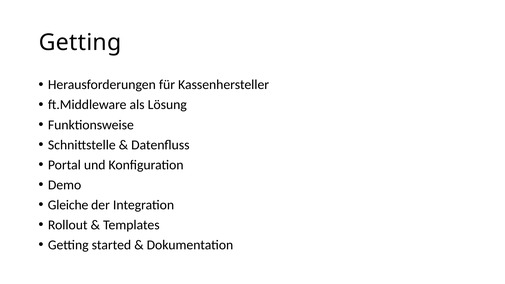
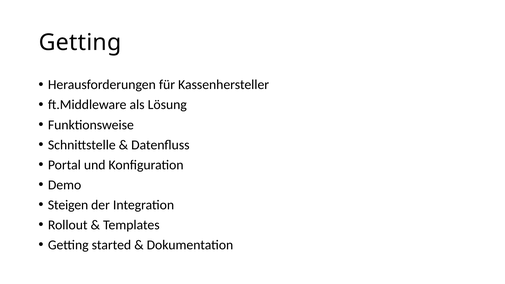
Gleiche: Gleiche -> Steigen
